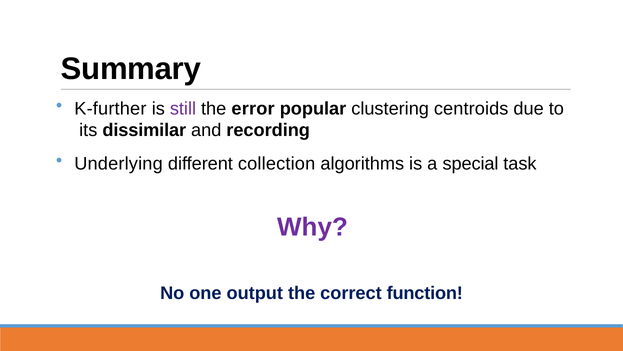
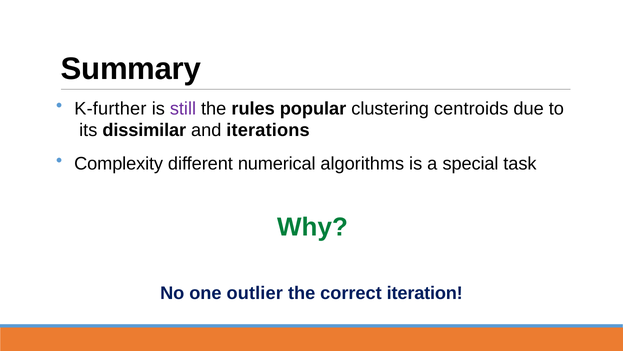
error: error -> rules
recording: recording -> iterations
Underlying: Underlying -> Complexity
collection: collection -> numerical
Why colour: purple -> green
output: output -> outlier
function: function -> iteration
